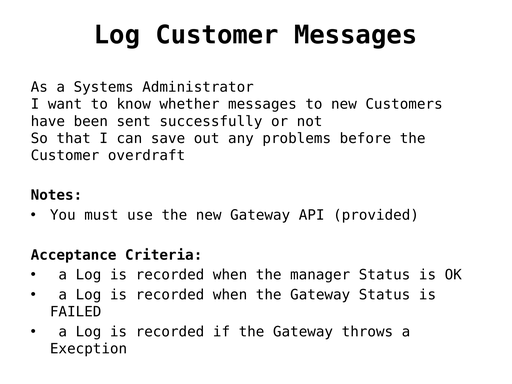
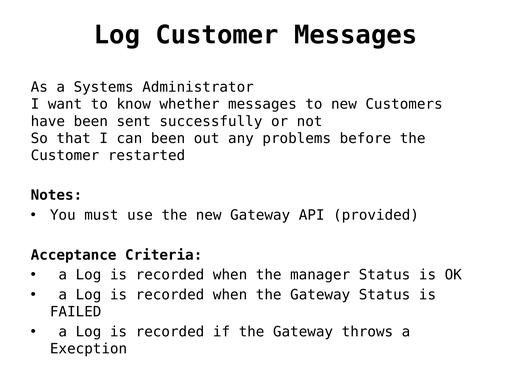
can save: save -> been
overdraft: overdraft -> restarted
